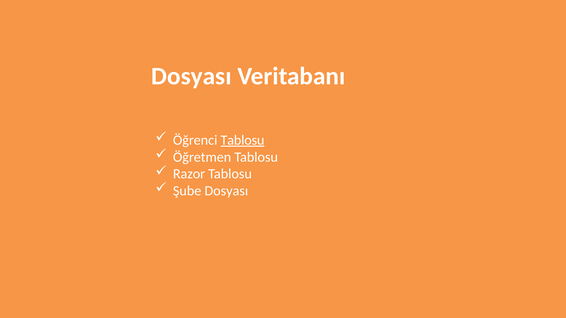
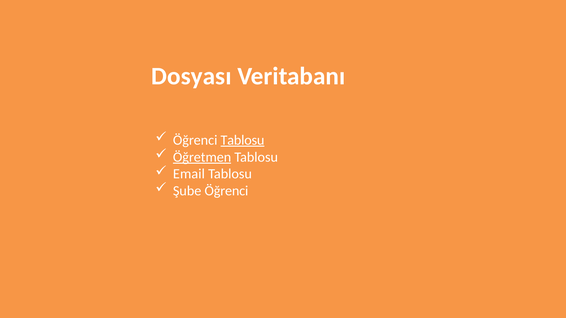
Öğretmen underline: none -> present
Razor: Razor -> Email
Şube Dosyası: Dosyası -> Öğrenci
